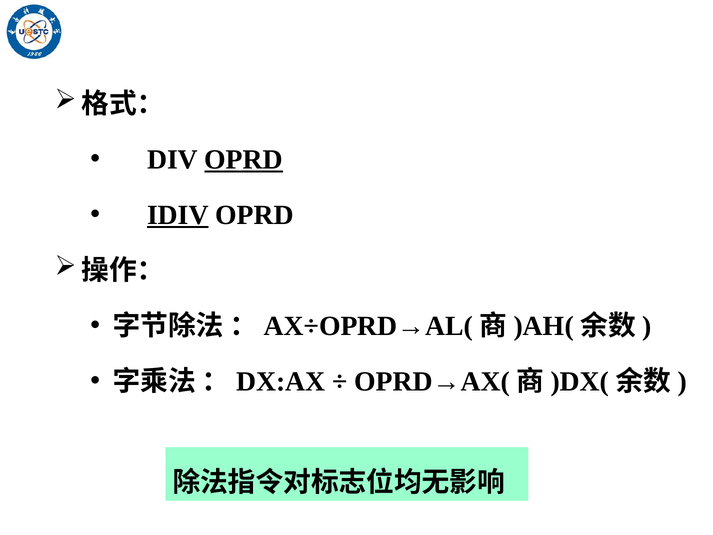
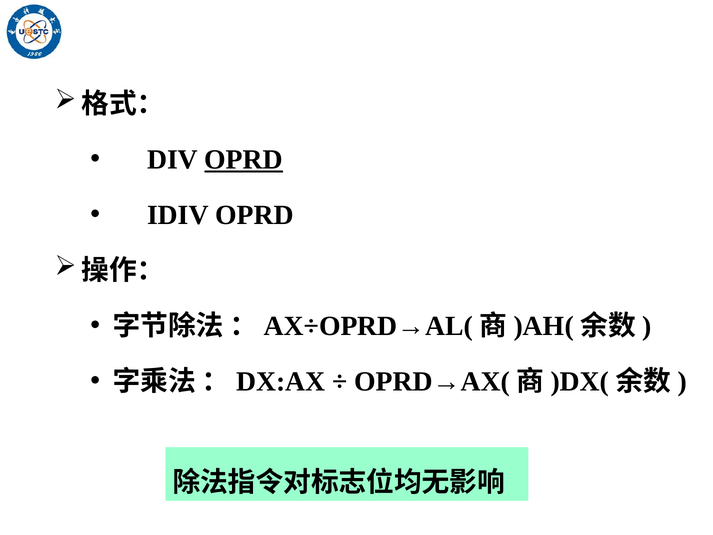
IDIV underline: present -> none
